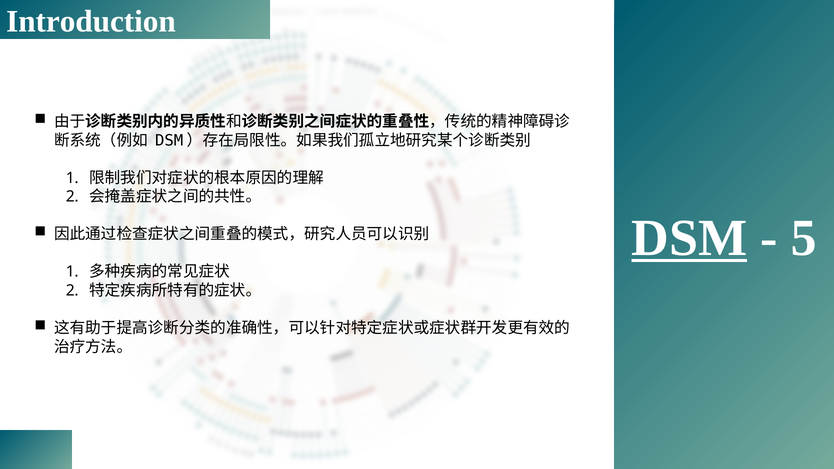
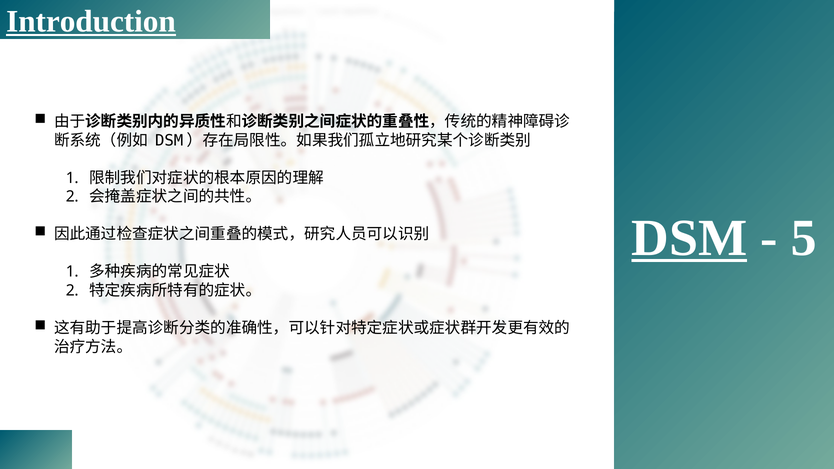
Introduction underline: none -> present
